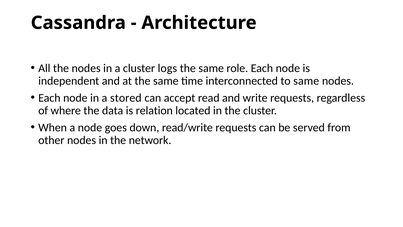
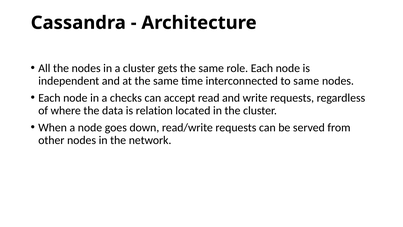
logs: logs -> gets
stored: stored -> checks
